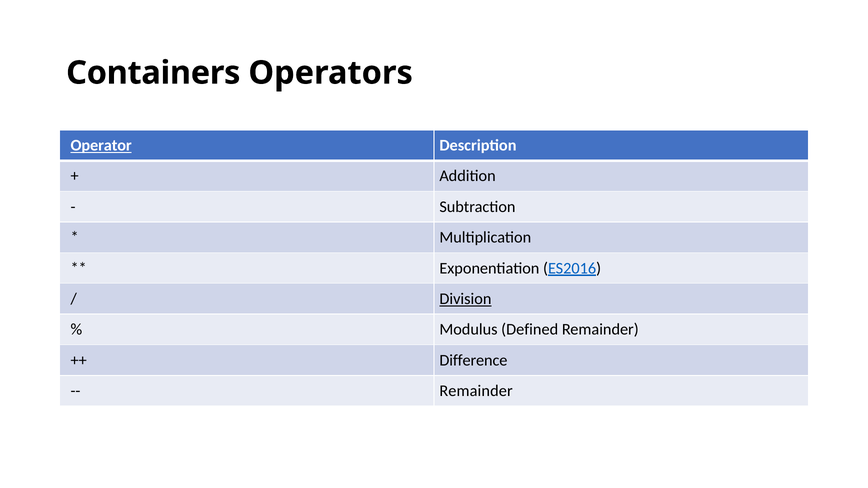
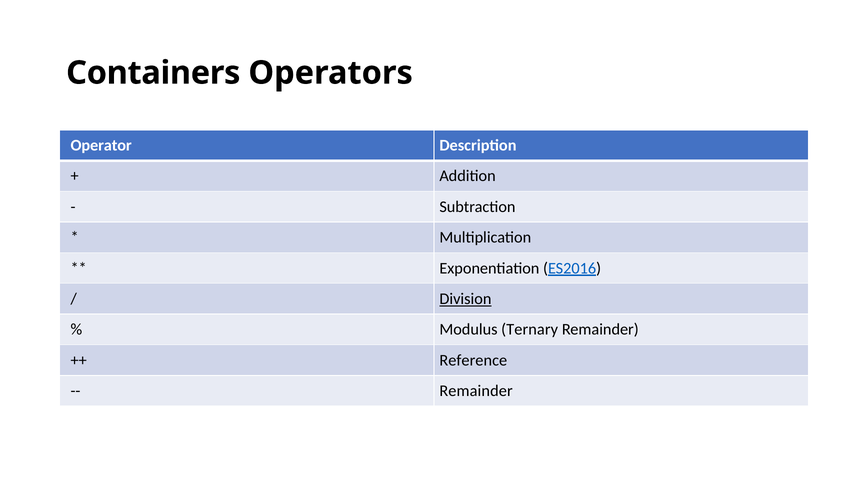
Operator underline: present -> none
Defined: Defined -> Ternary
Difference: Difference -> Reference
